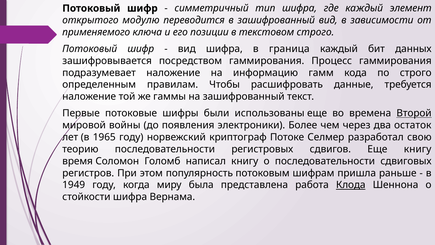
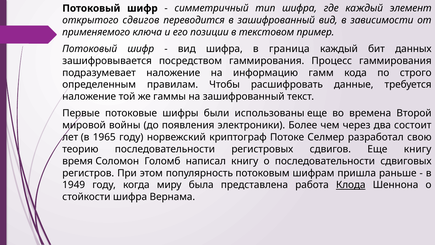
открытого модулю: модулю -> сдвигов
текстовом строго: строго -> пример
Второй underline: present -> none
остаток: остаток -> состоит
